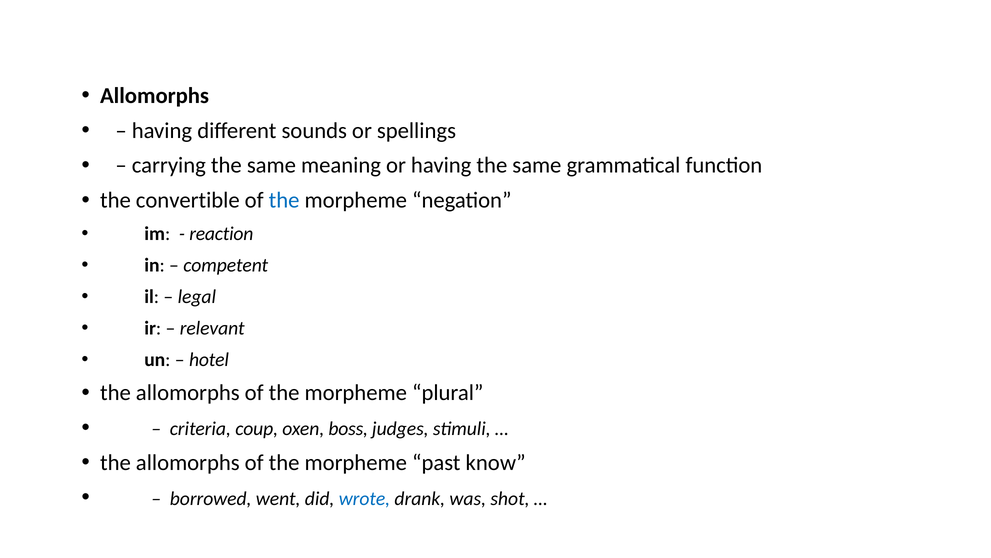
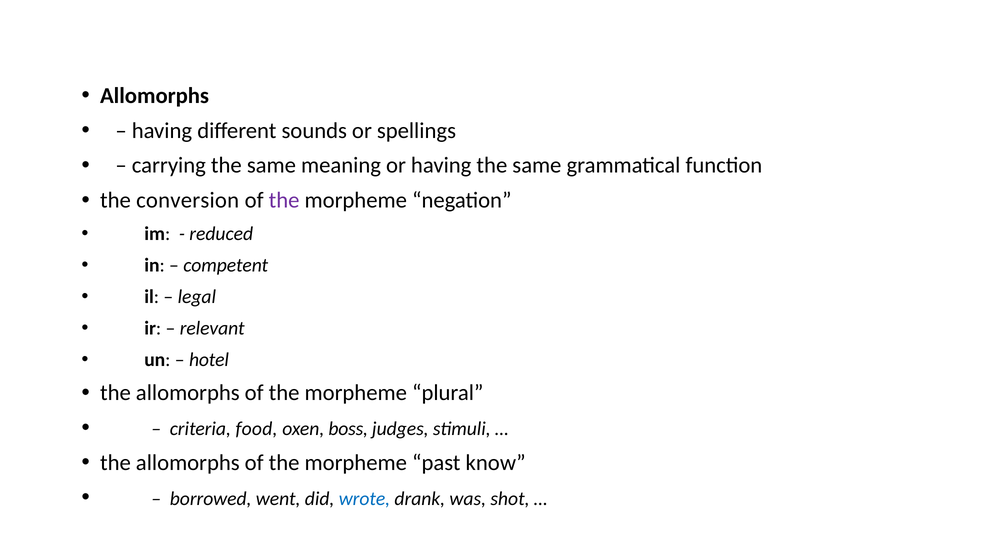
convertible: convertible -> conversion
the at (284, 200) colour: blue -> purple
reaction: reaction -> reduced
coup: coup -> food
